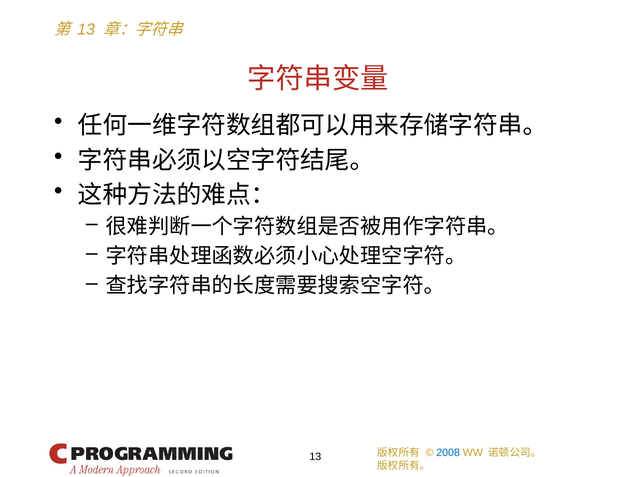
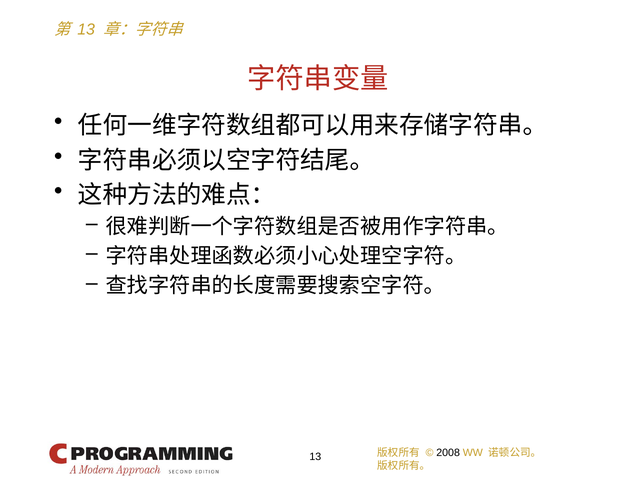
2008 colour: blue -> black
